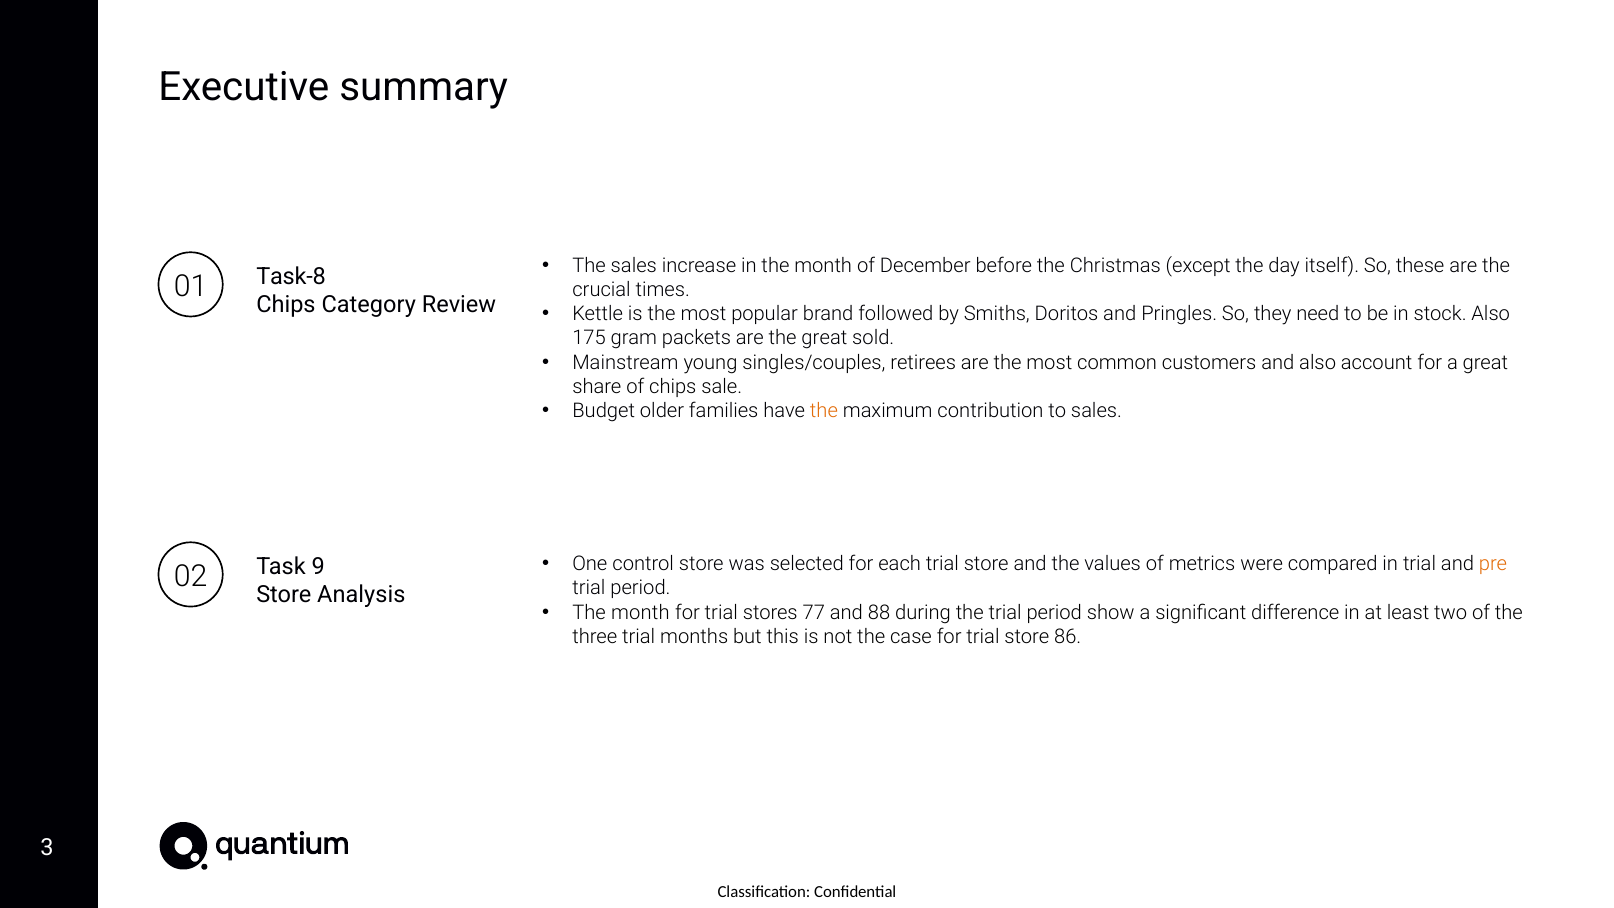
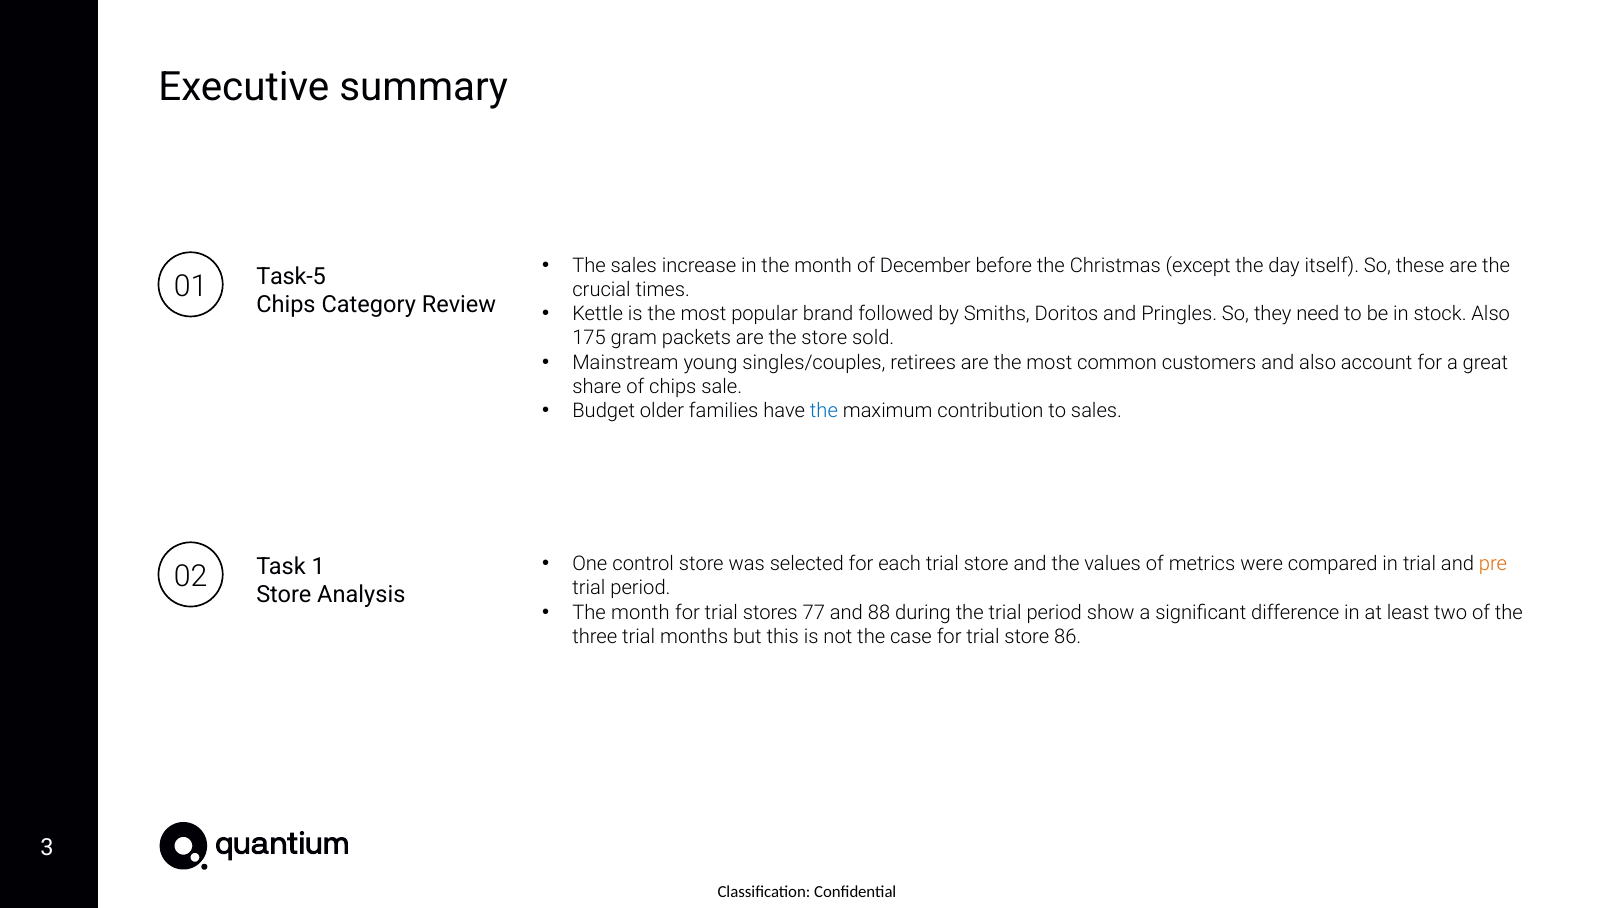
Task-8: Task-8 -> Task-5
the great: great -> store
the at (824, 411) colour: orange -> blue
9: 9 -> 1
